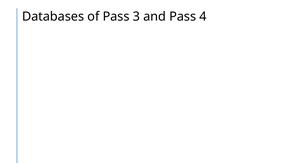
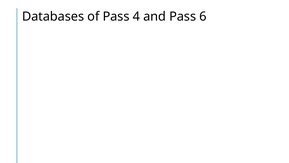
3: 3 -> 4
4: 4 -> 6
